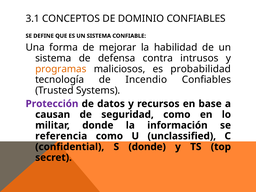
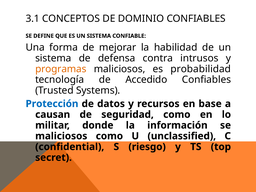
Incendio: Incendio -> Accedido
Protección colour: purple -> blue
referencia at (61, 136): referencia -> maliciosos
S donde: donde -> riesgo
